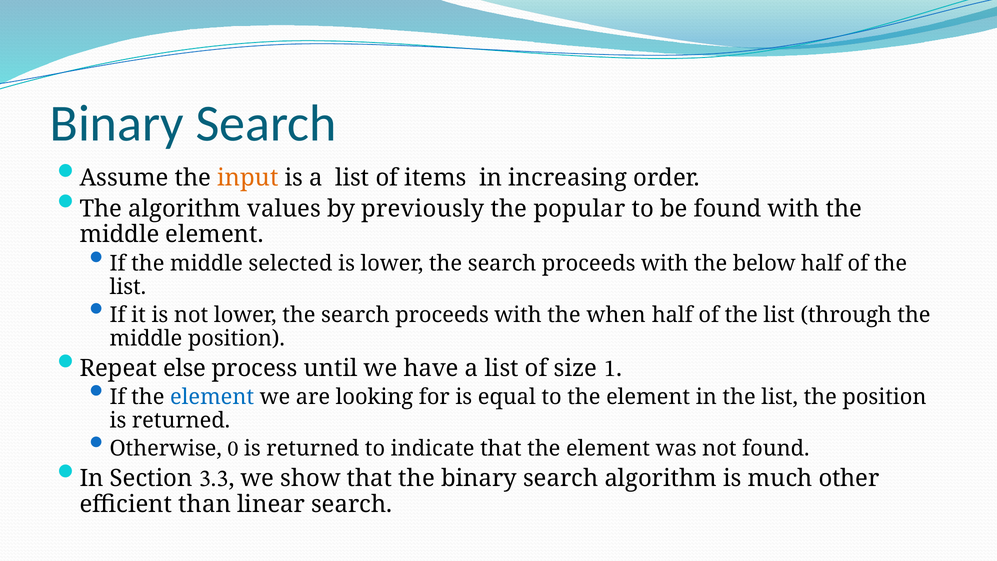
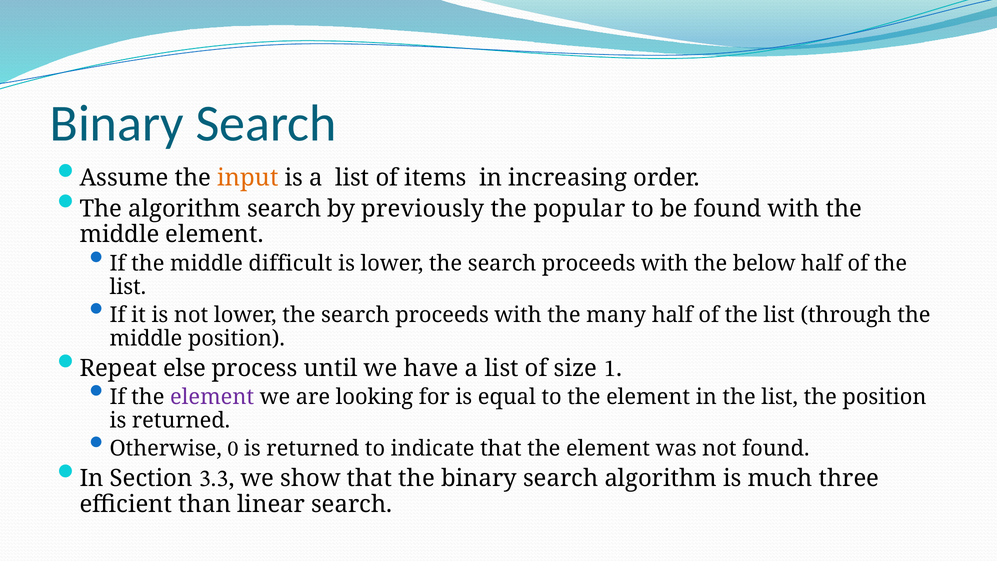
algorithm values: values -> search
selected: selected -> difficult
when: when -> many
element at (212, 397) colour: blue -> purple
other: other -> three
